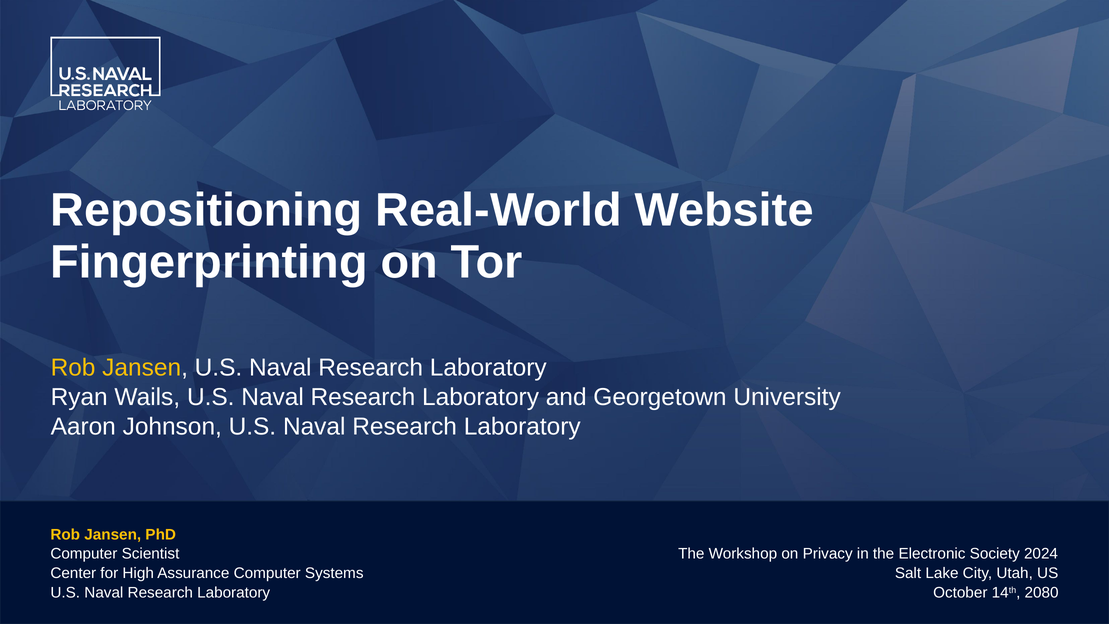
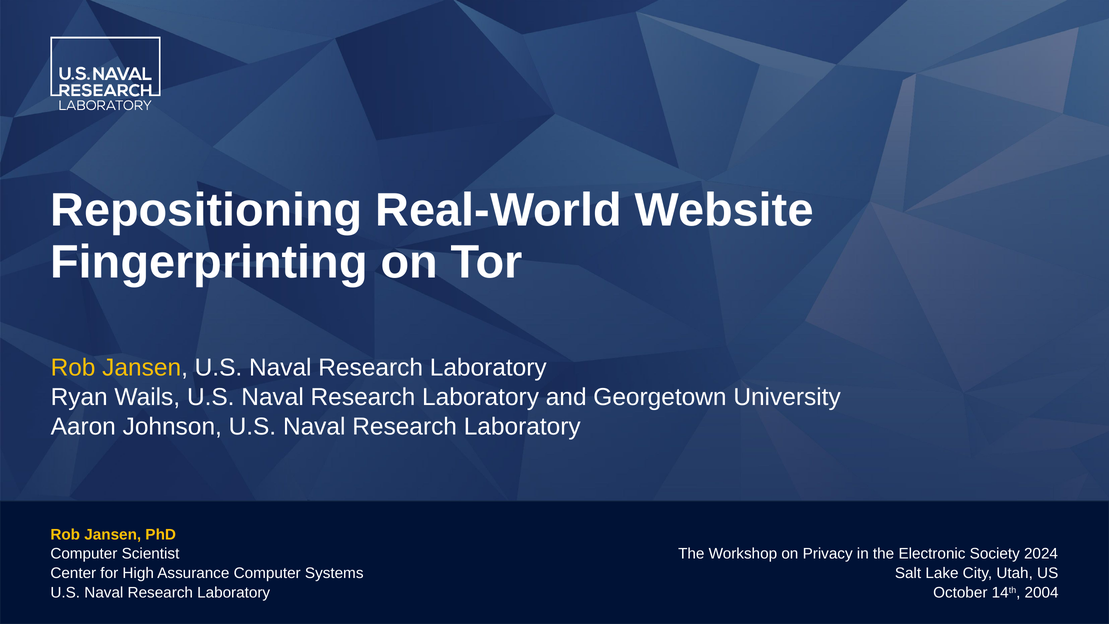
2080: 2080 -> 2004
